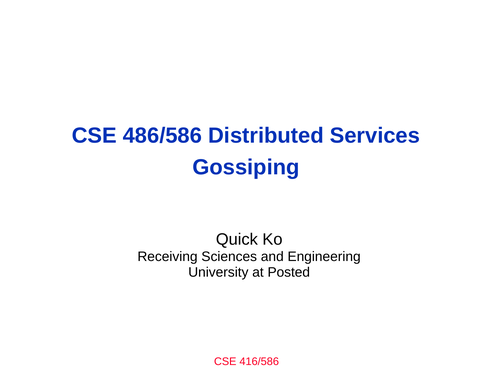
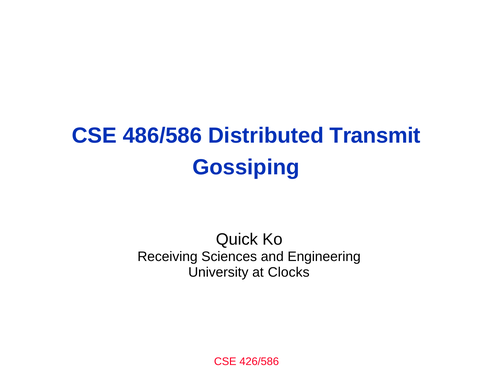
Services: Services -> Transmit
Posted: Posted -> Clocks
416/586: 416/586 -> 426/586
